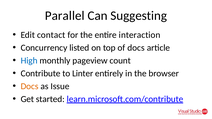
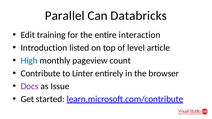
Suggesting: Suggesting -> Databricks
contact: contact -> training
Concurrency: Concurrency -> Introduction
of docs: docs -> level
Docs at (30, 86) colour: orange -> purple
